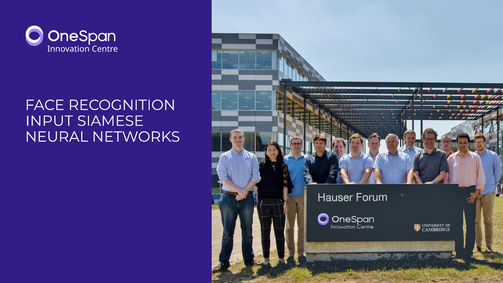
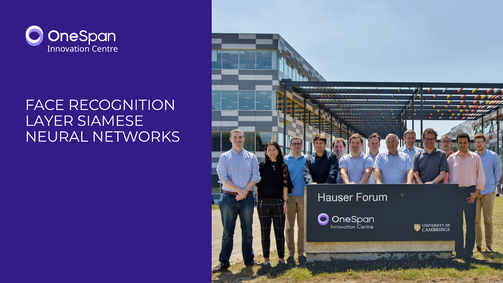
INPUT: INPUT -> LAYER
